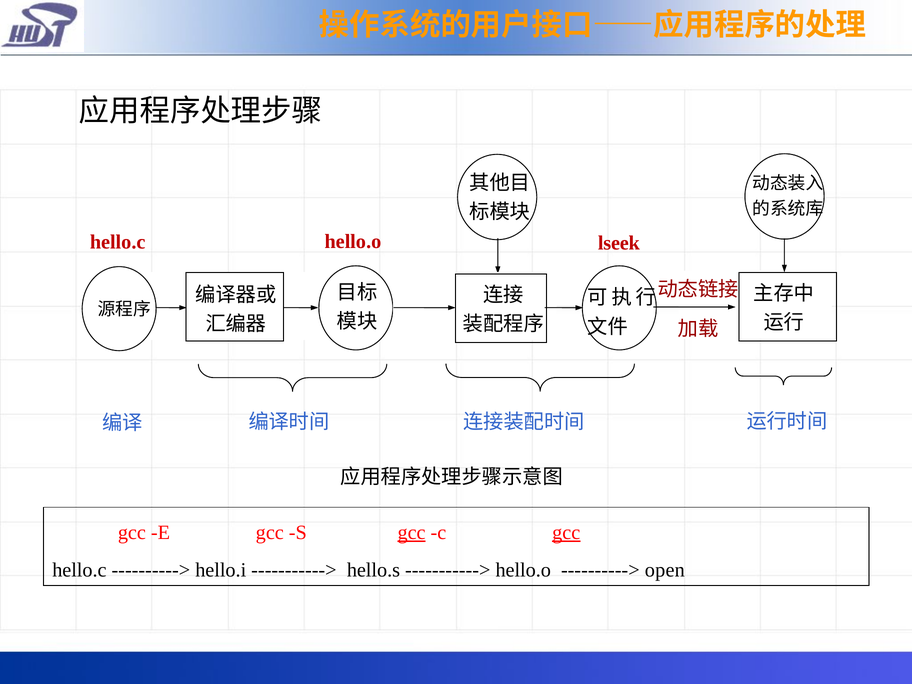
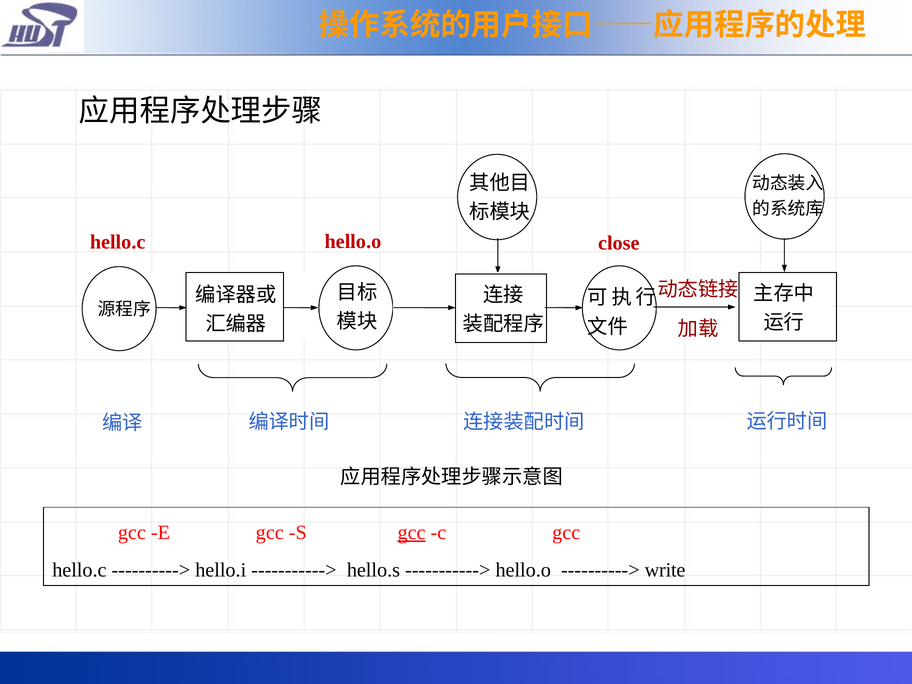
lseek: lseek -> close
gcc at (566, 533) underline: present -> none
open: open -> write
